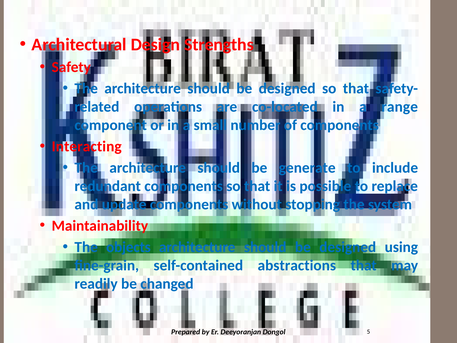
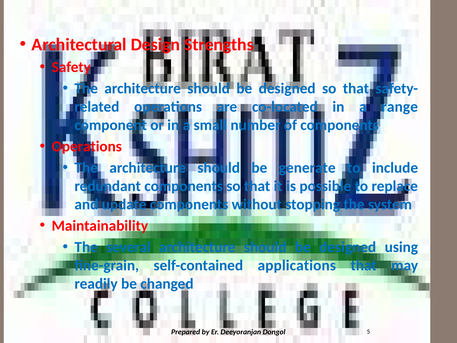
Interacting at (87, 146): Interacting -> Operations
objects: objects -> several
abstractions: abstractions -> applications
